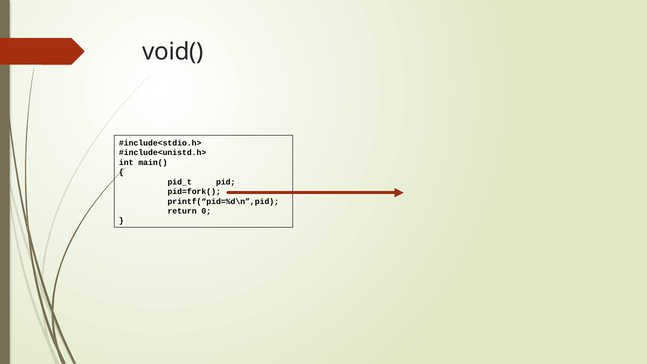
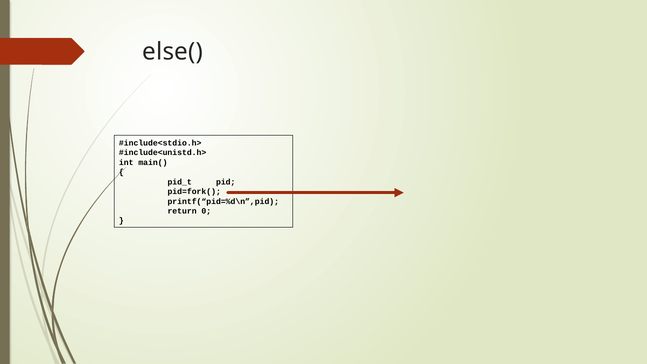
void(: void( -> else(
